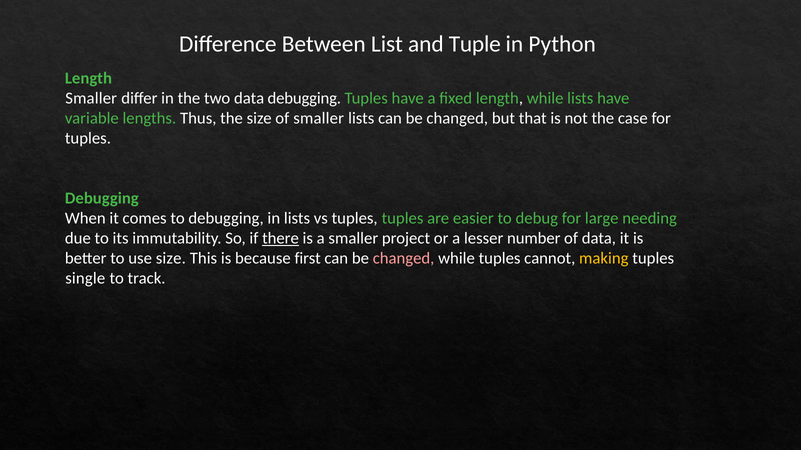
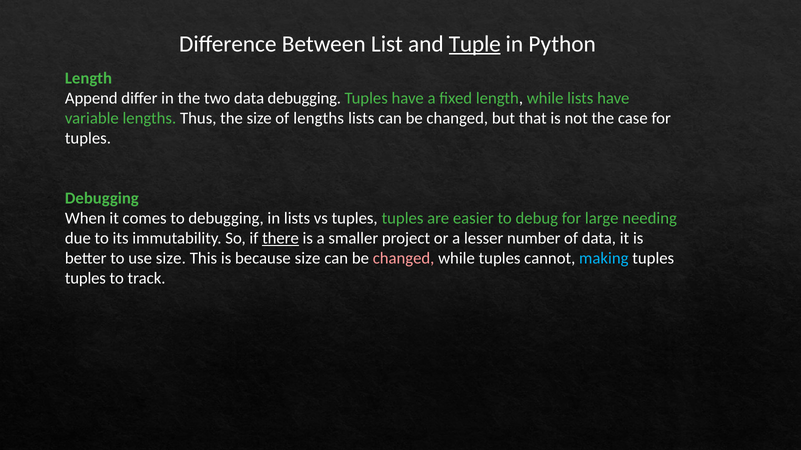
Tuple underline: none -> present
Smaller at (91, 98): Smaller -> Append
of smaller: smaller -> lengths
because first: first -> size
making colour: yellow -> light blue
single at (85, 279): single -> tuples
